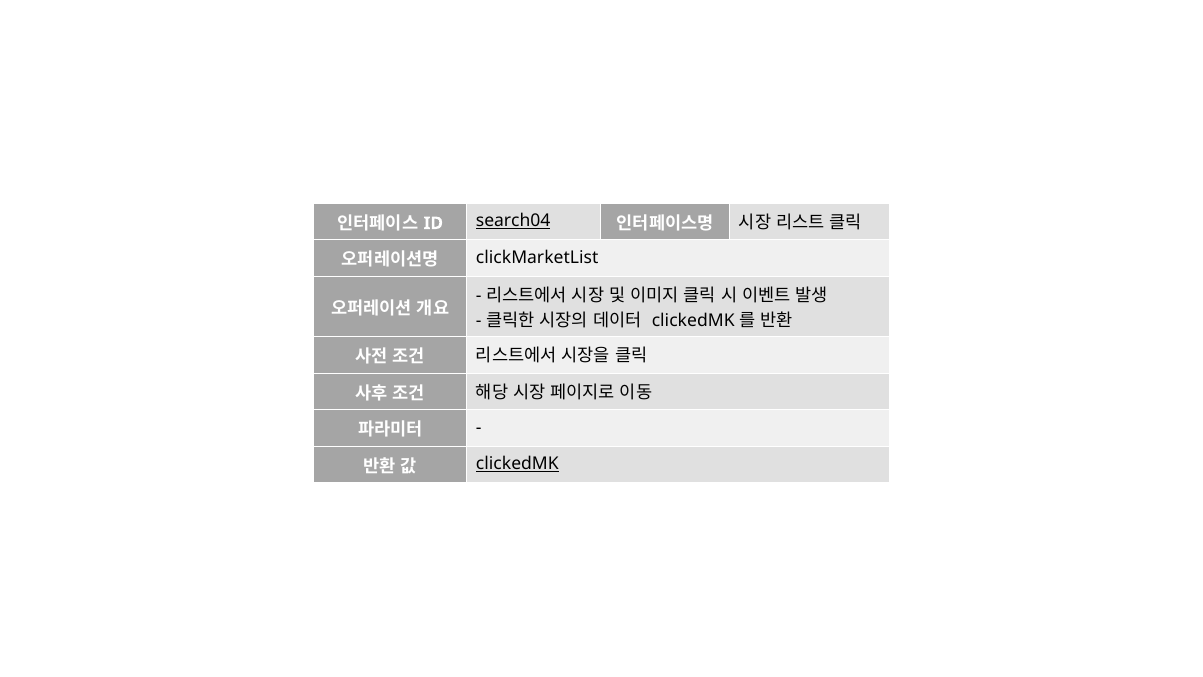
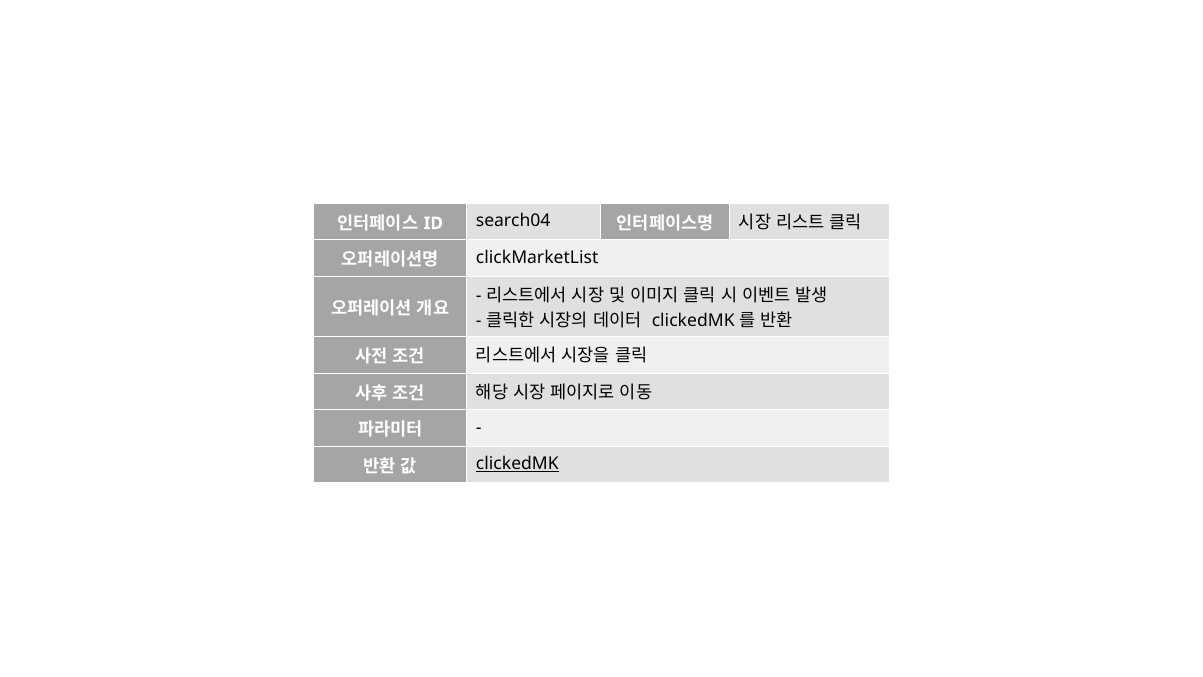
search04 underline: present -> none
